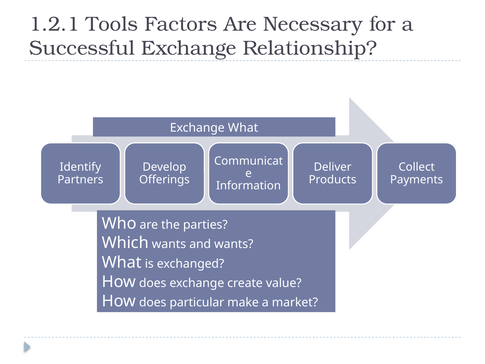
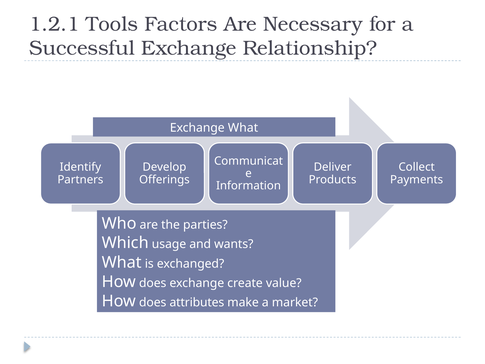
Which wants: wants -> usage
particular: particular -> attributes
